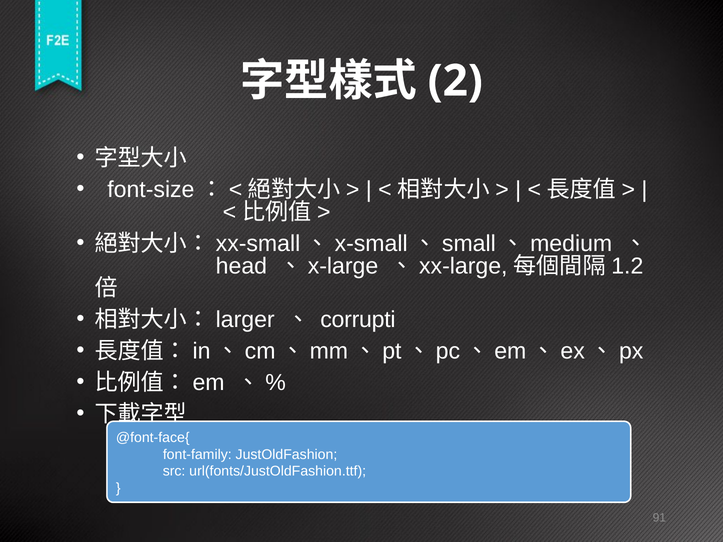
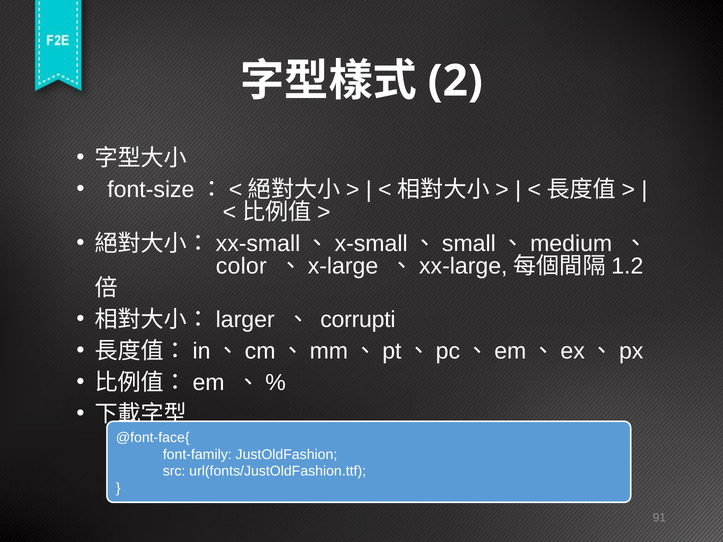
head: head -> color
